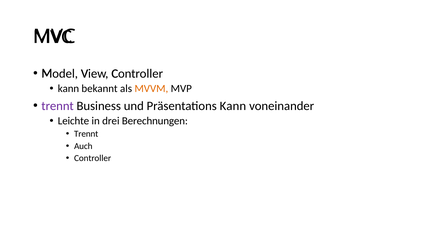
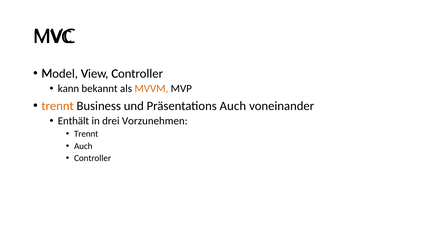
trennt at (58, 106) colour: purple -> orange
Präsentations Kann: Kann -> Auch
Leichte: Leichte -> Enthält
Berechnungen: Berechnungen -> Vorzunehmen
